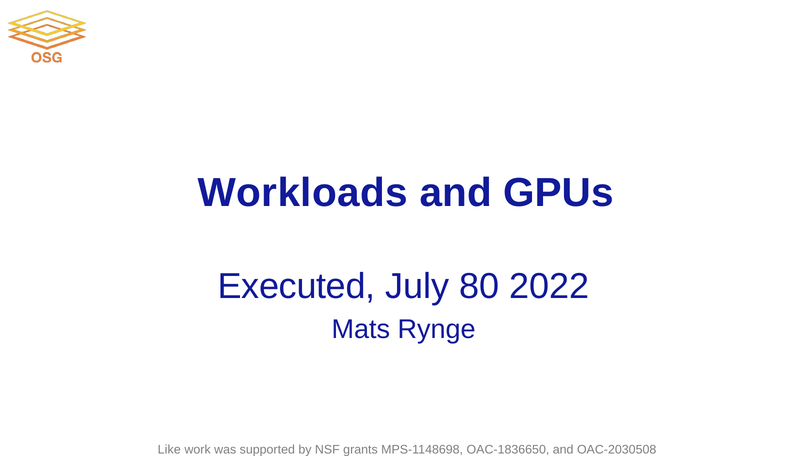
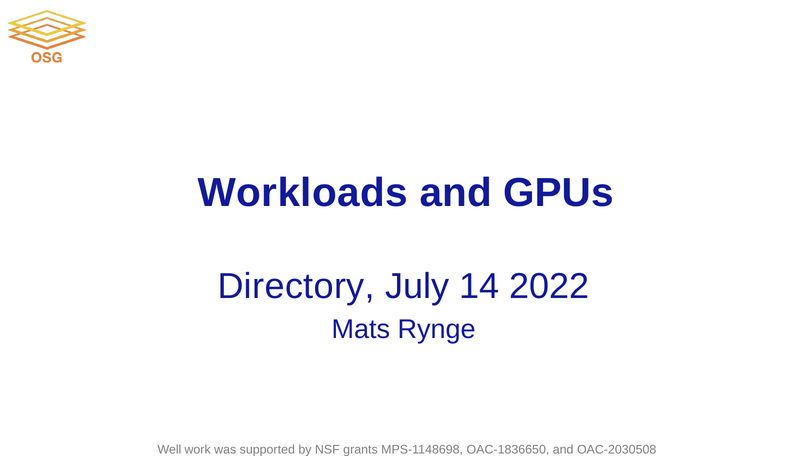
Executed: Executed -> Directory
80: 80 -> 14
Like: Like -> Well
